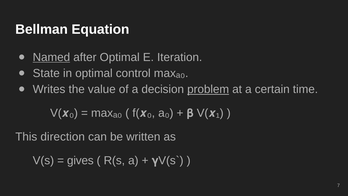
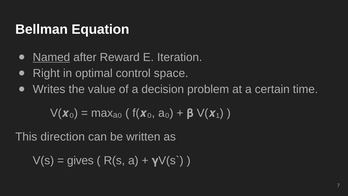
after Optimal: Optimal -> Reward
State: State -> Right
control maxₐ₀: maxₐ₀ -> space
problem underline: present -> none
